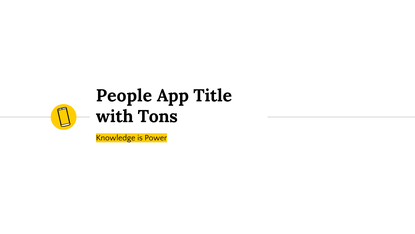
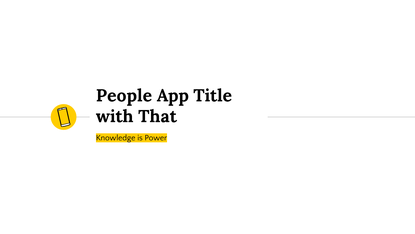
Tons: Tons -> That
